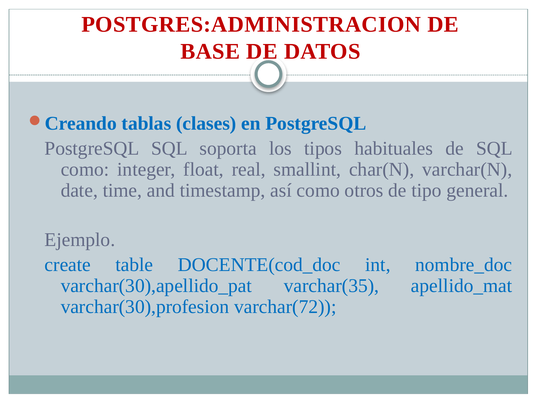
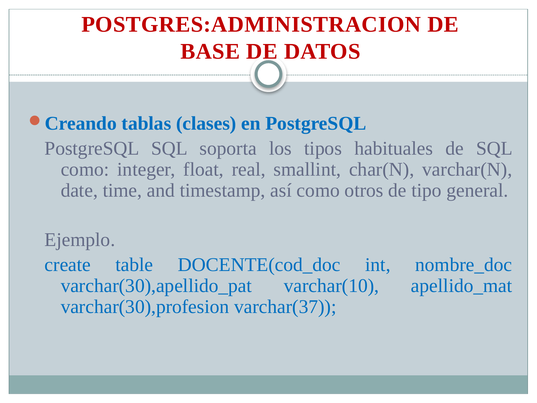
varchar(35: varchar(35 -> varchar(10
varchar(72: varchar(72 -> varchar(37
